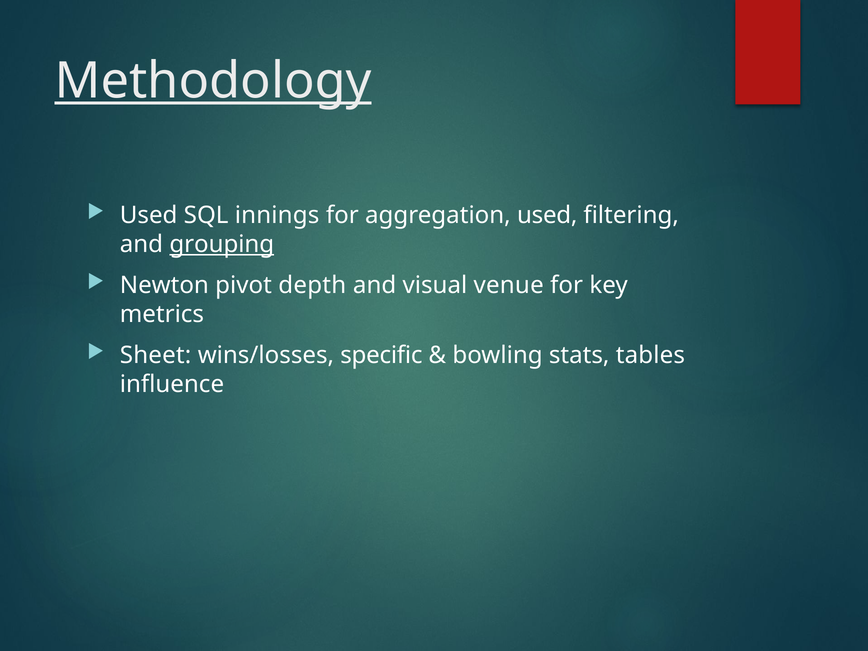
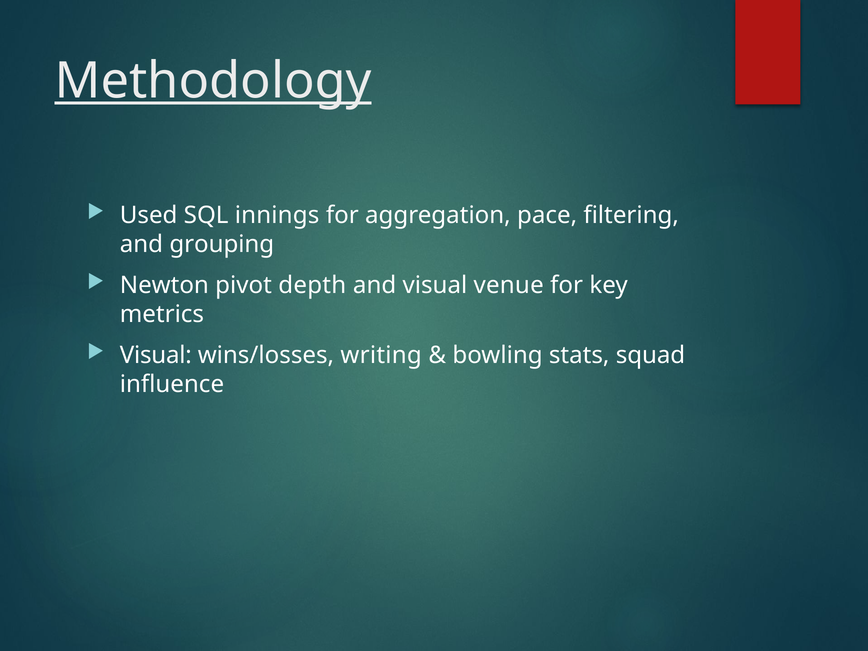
aggregation used: used -> pace
grouping underline: present -> none
Sheet at (156, 355): Sheet -> Visual
specific: specific -> writing
tables: tables -> squad
